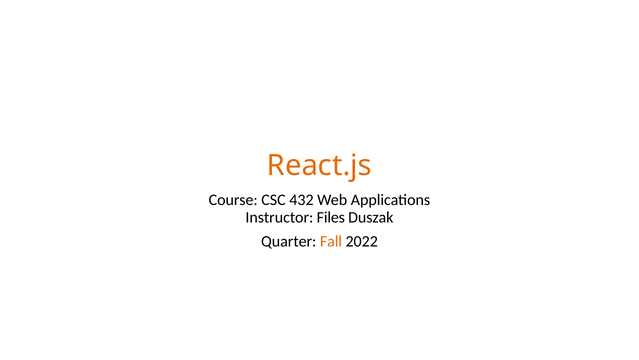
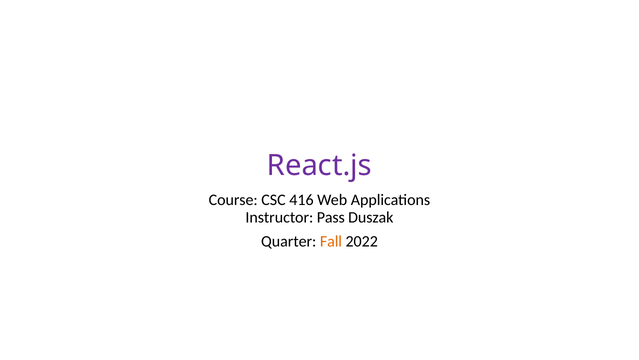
React.js colour: orange -> purple
432: 432 -> 416
Files: Files -> Pass
